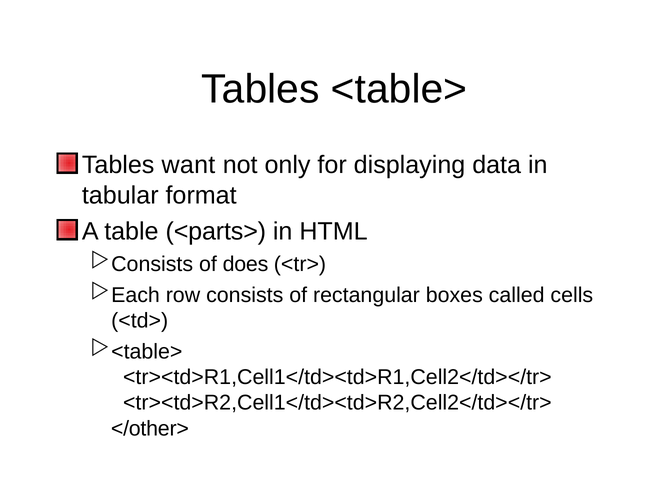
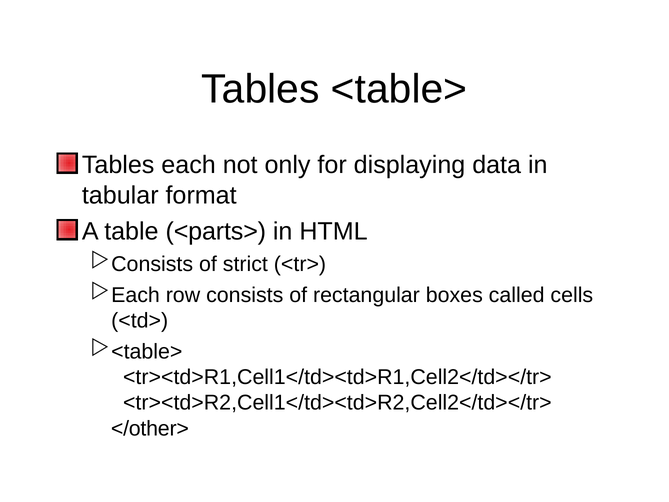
want: want -> each
does: does -> strict
